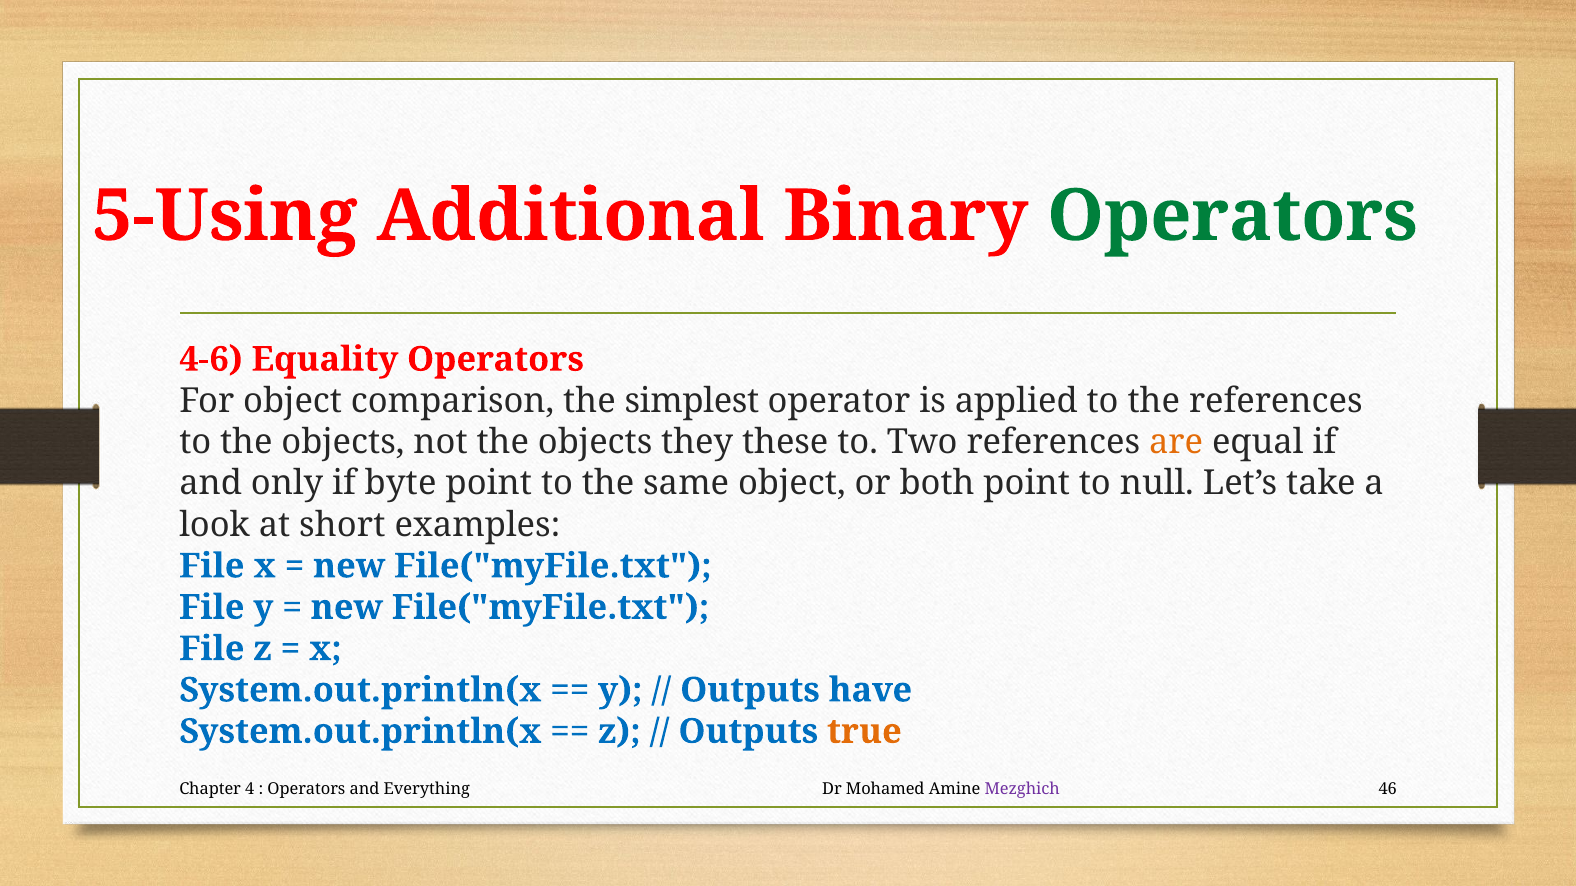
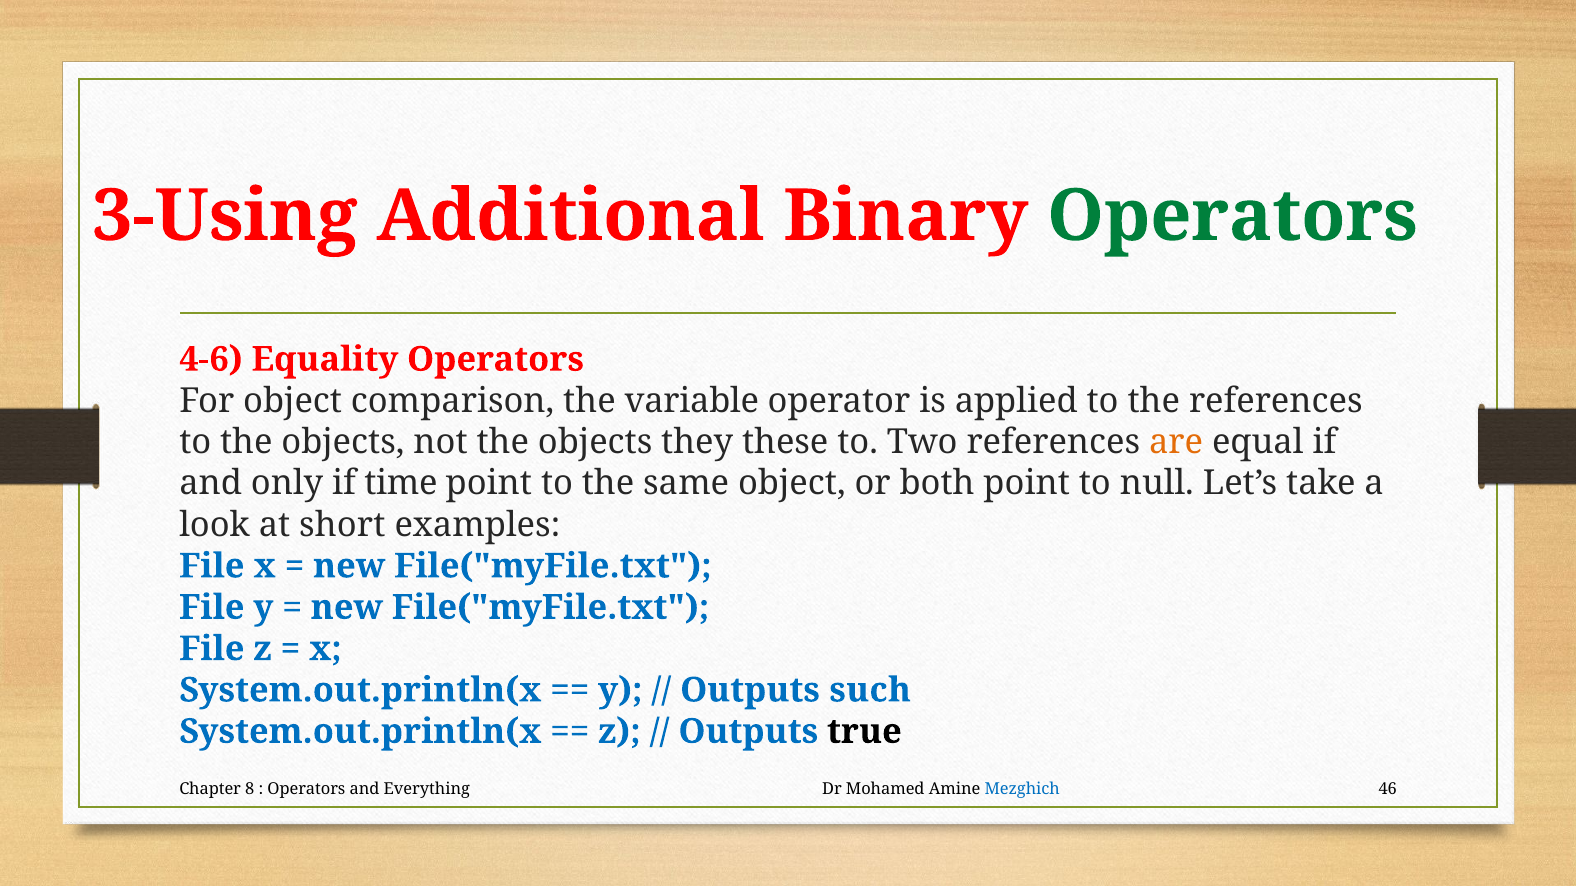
5-Using: 5-Using -> 3-Using
simplest: simplest -> variable
byte: byte -> time
have: have -> such
true colour: orange -> black
4: 4 -> 8
Mezghich colour: purple -> blue
